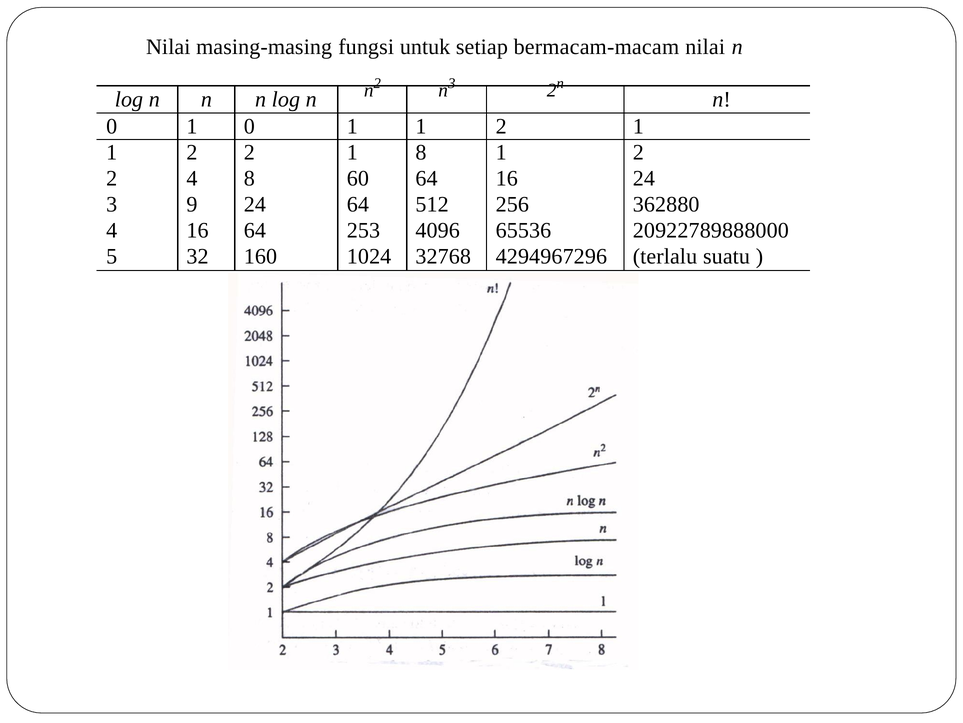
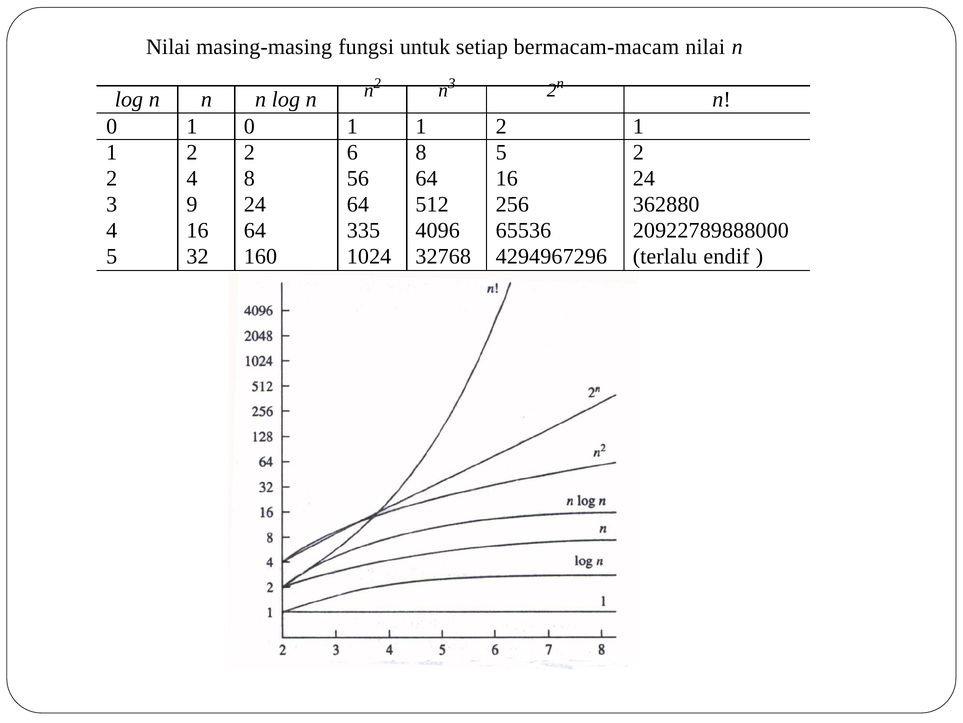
2 2 1: 1 -> 6
8 1: 1 -> 5
60: 60 -> 56
253: 253 -> 335
suatu: suatu -> endif
